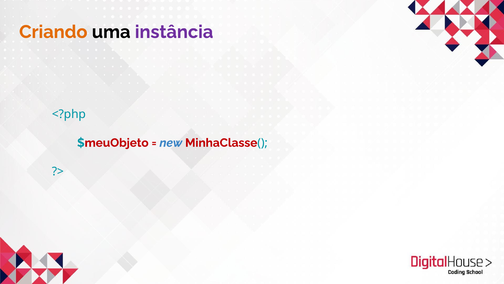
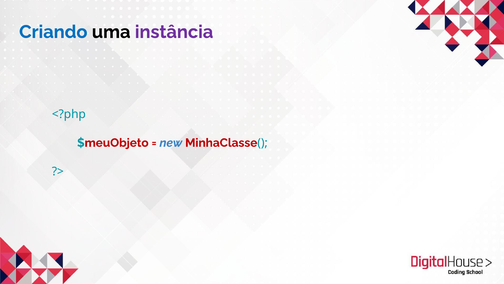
Criando colour: orange -> blue
